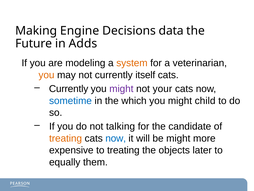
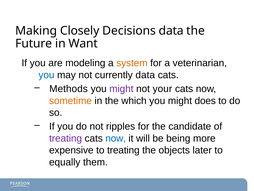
Engine: Engine -> Closely
Adds: Adds -> Want
you at (46, 75) colour: orange -> blue
currently itself: itself -> data
Currently at (69, 89): Currently -> Methods
sometime colour: blue -> orange
child: child -> does
talking: talking -> ripples
treating at (66, 138) colour: orange -> purple
be might: might -> being
